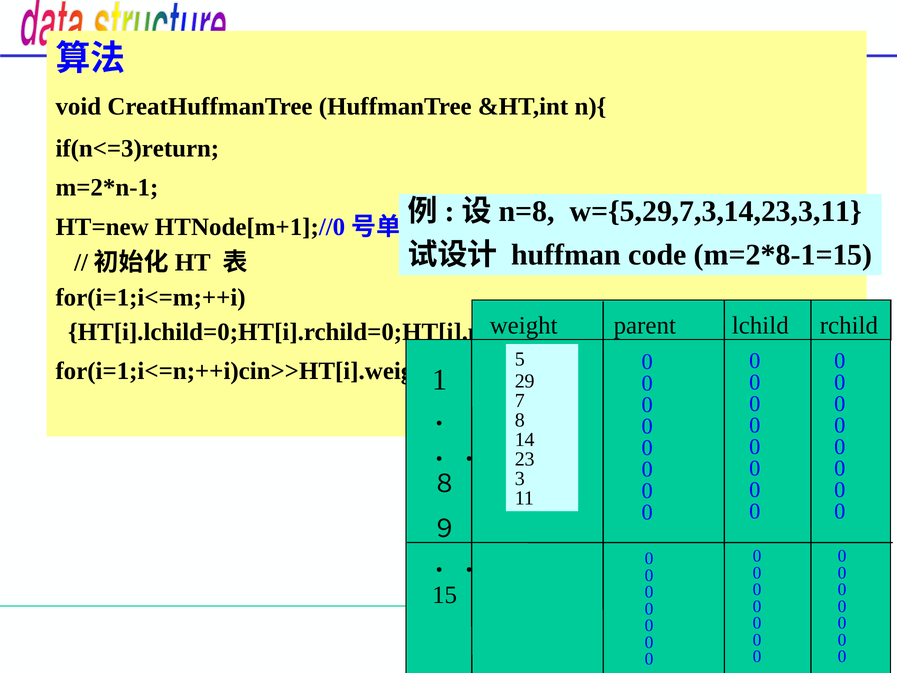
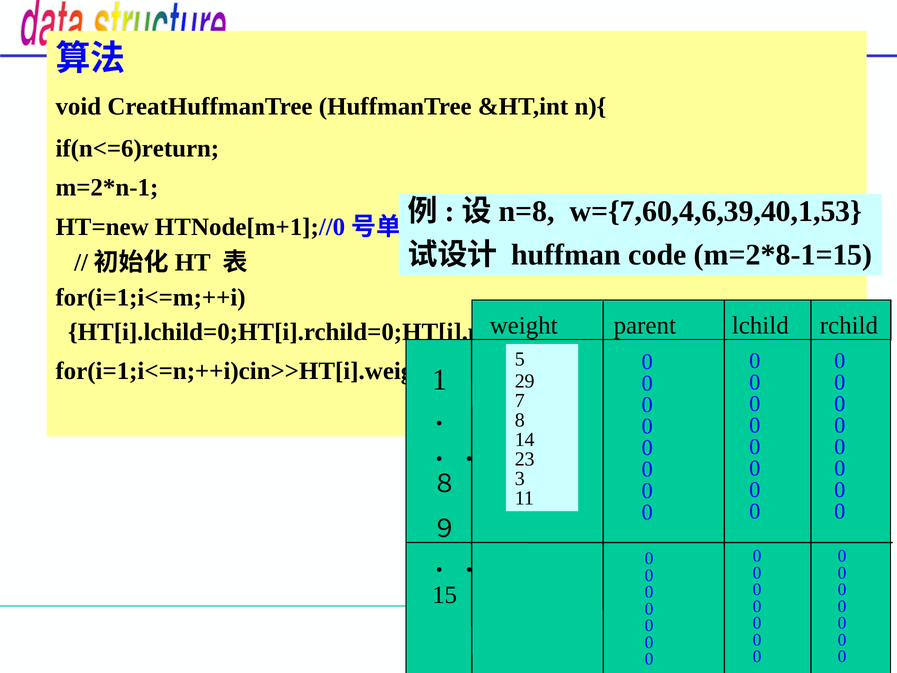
if(n<=3)return: if(n<=3)return -> if(n<=6)return
w={5,29,7,3,14,23,3,11: w={5,29,7,3,14,23,3,11 -> w={7,60,4,6,39,40,1,53
